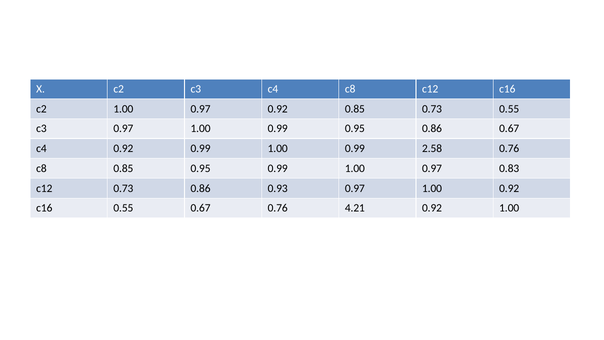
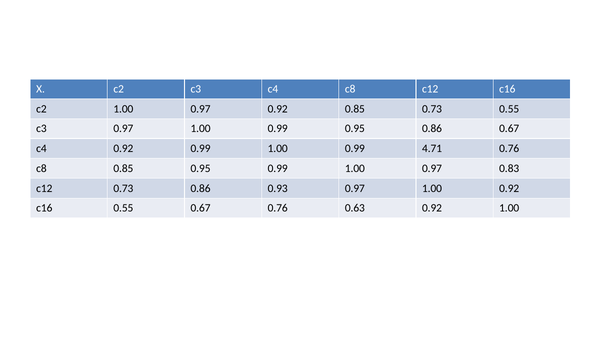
2.58: 2.58 -> 4.71
4.21: 4.21 -> 0.63
